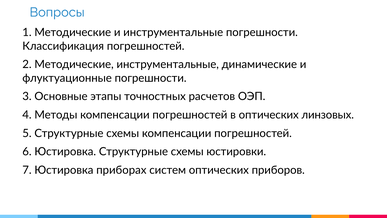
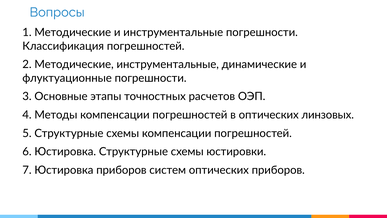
Юстировка приборах: приборах -> приборов
